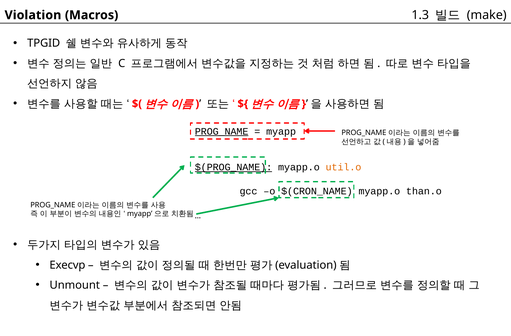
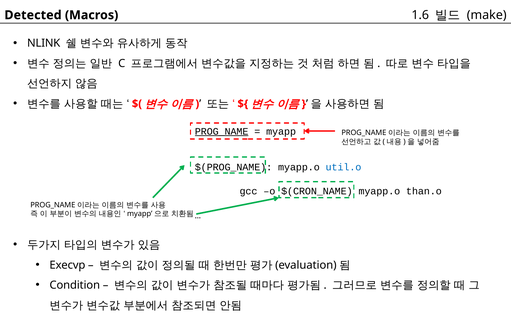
Violation: Violation -> Detected
1.3: 1.3 -> 1.6
TPGID: TPGID -> NLINK
$(PROG_NAME underline: present -> none
util.o colour: orange -> blue
Unmount: Unmount -> Condition
